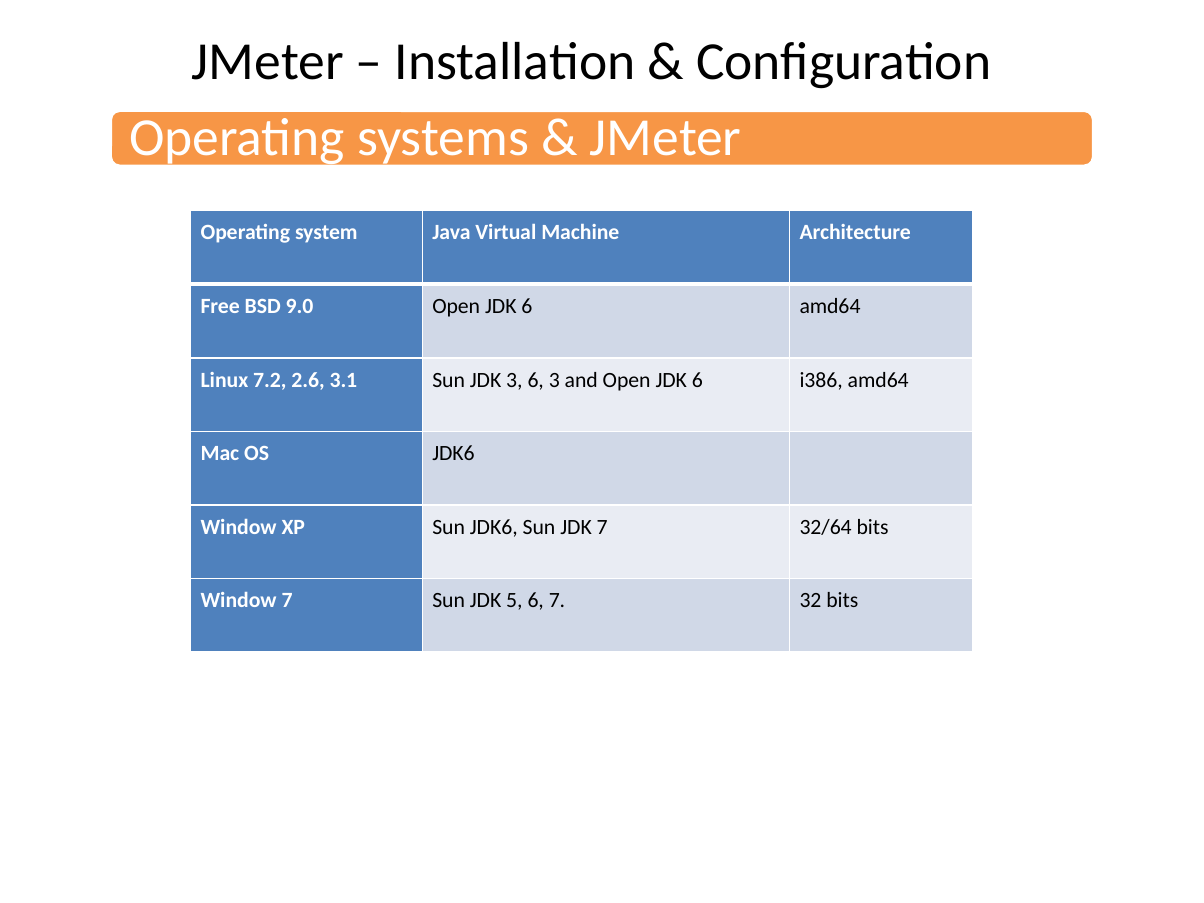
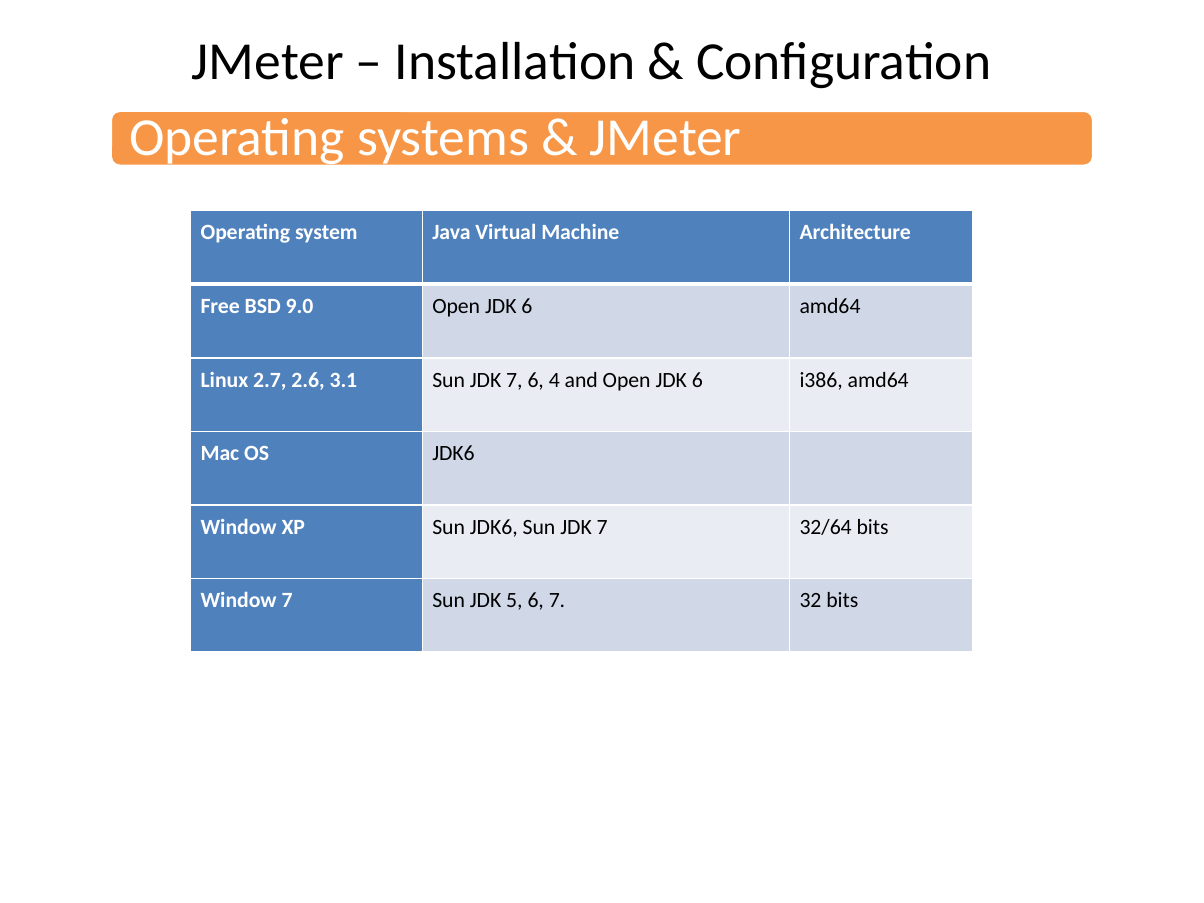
7.2: 7.2 -> 2.7
3.1 Sun JDK 3: 3 -> 7
6 3: 3 -> 4
